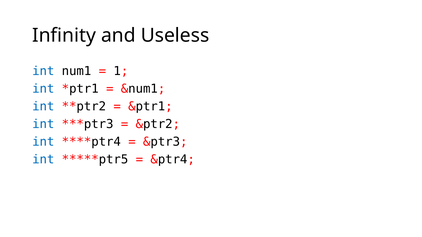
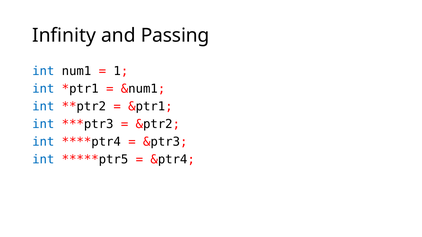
Useless: Useless -> Passing
